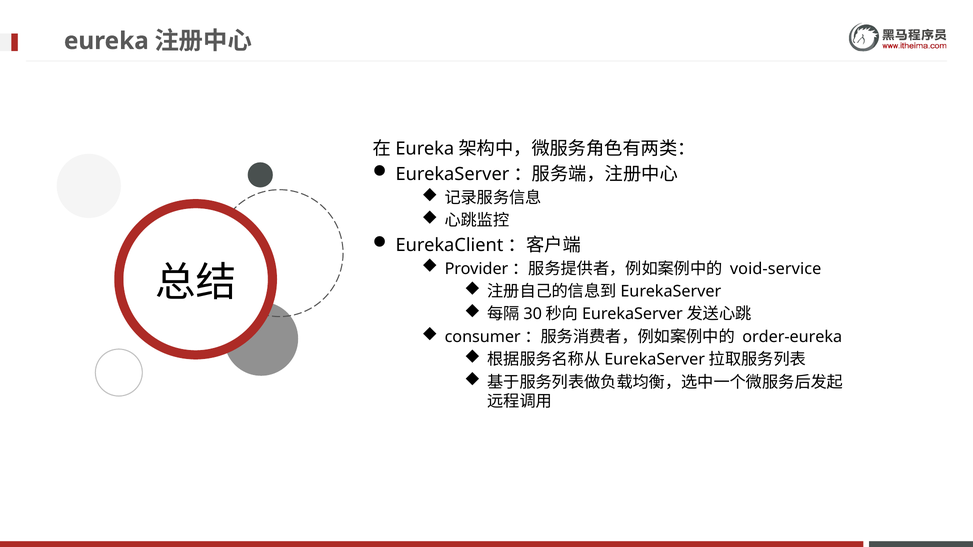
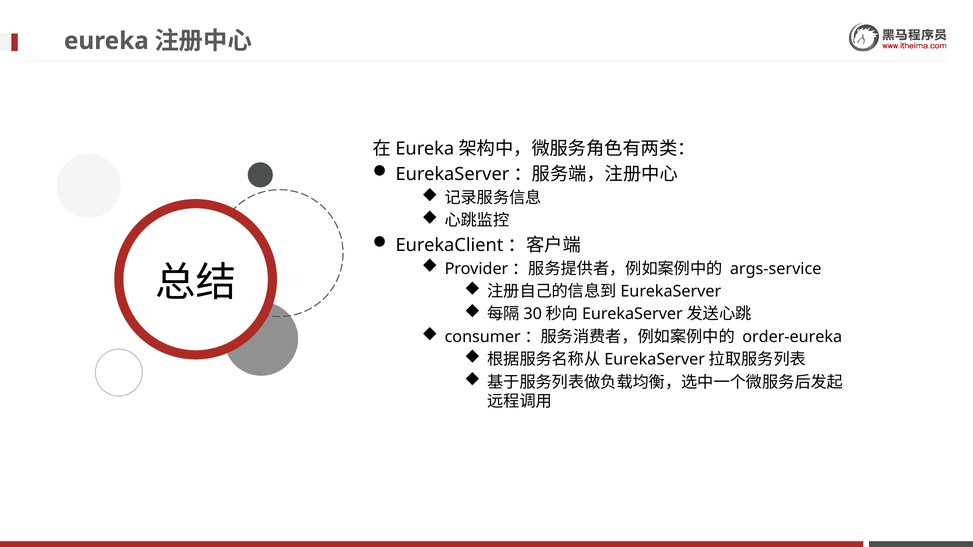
void-service: void-service -> args-service
